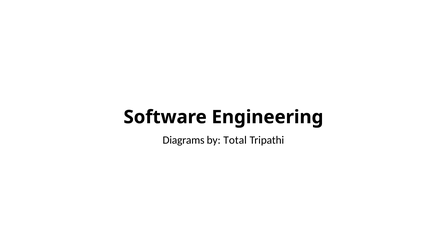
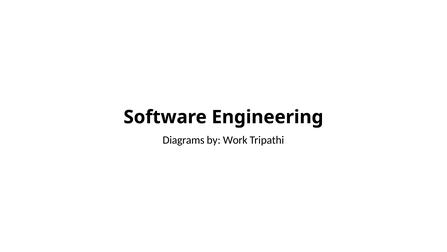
Total: Total -> Work
